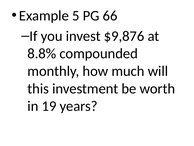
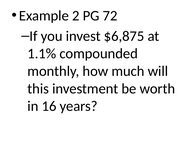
5: 5 -> 2
66: 66 -> 72
$9,876: $9,876 -> $6,875
8.8%: 8.8% -> 1.1%
19: 19 -> 16
